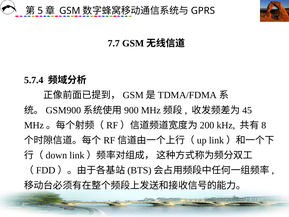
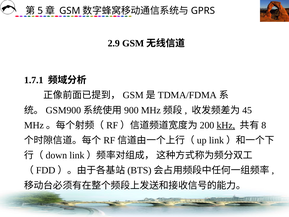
7.7: 7.7 -> 2.9
5.7.4: 5.7.4 -> 1.7.1
kHz underline: none -> present
